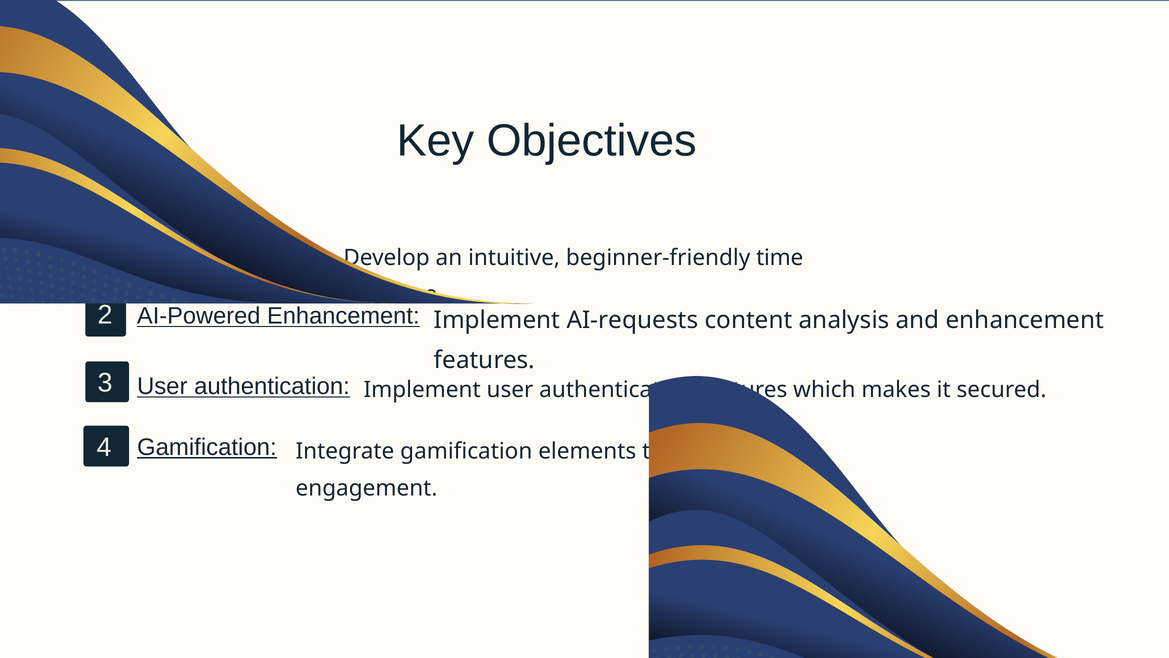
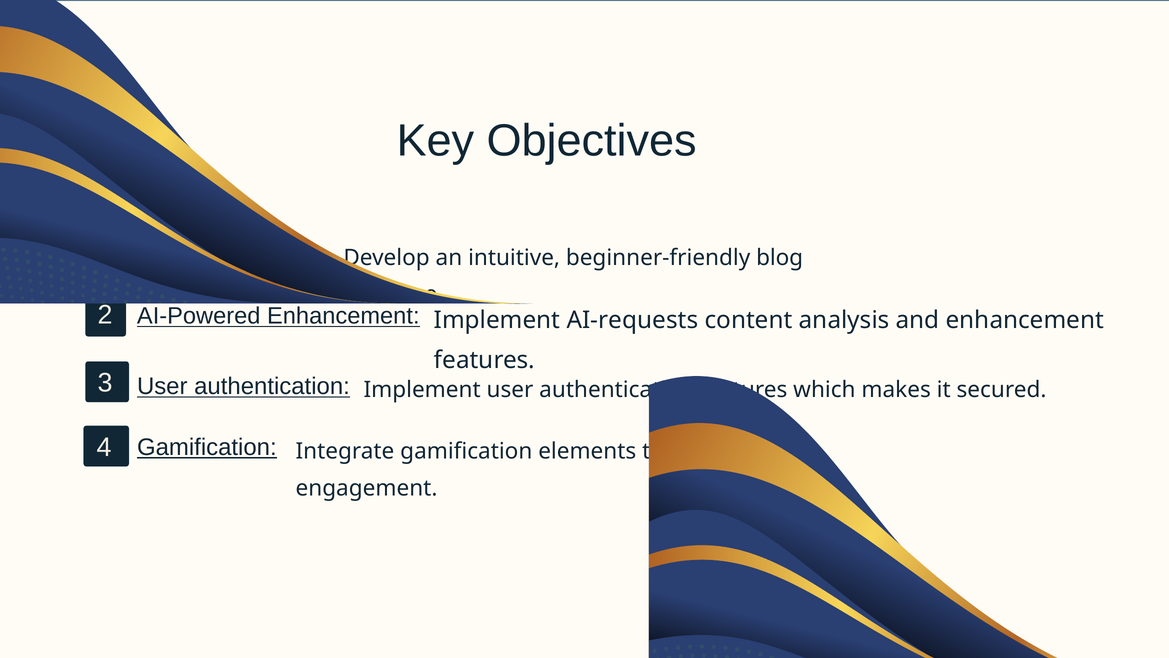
time: time -> blog
